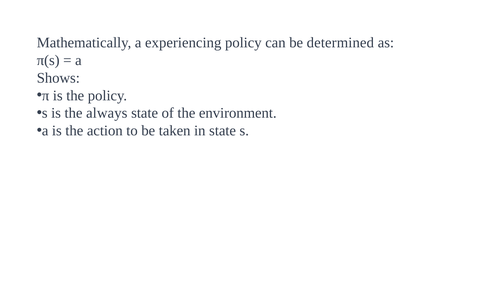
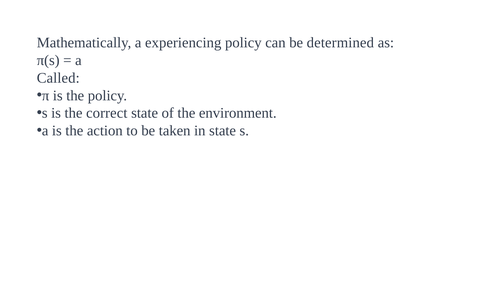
Shows: Shows -> Called
always: always -> correct
